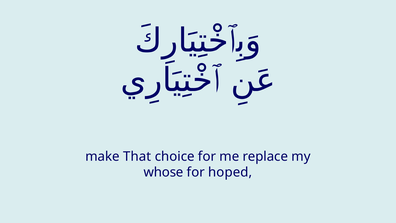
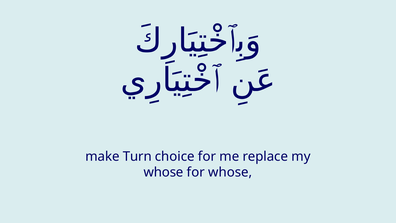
That: That -> Turn
for hoped: hoped -> whose
